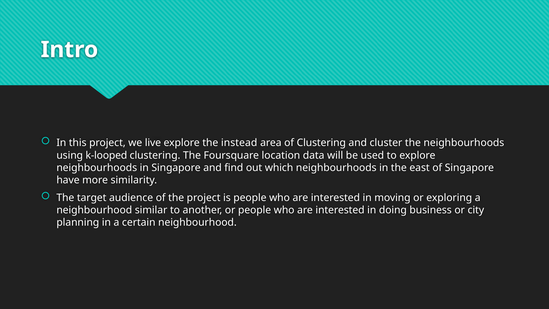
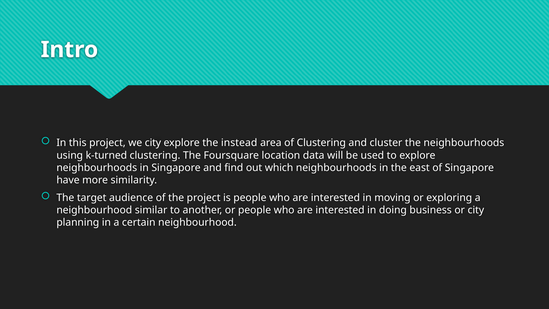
we live: live -> city
k-looped: k-looped -> k-turned
